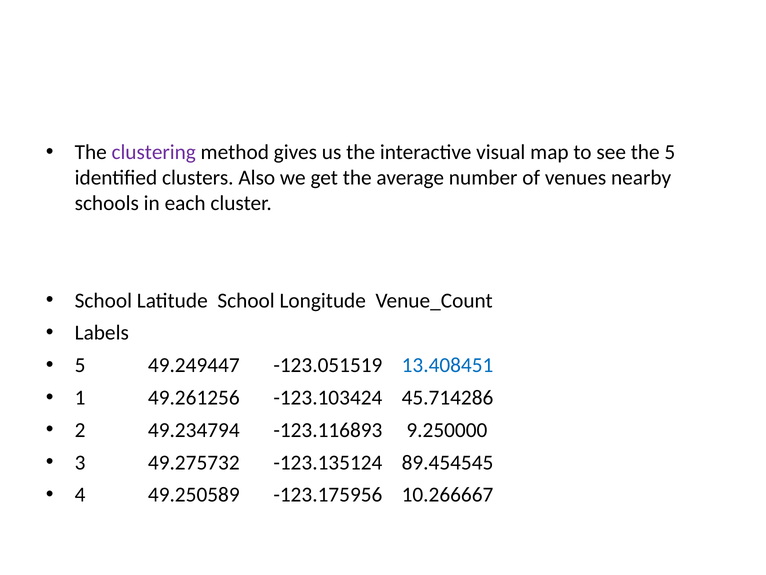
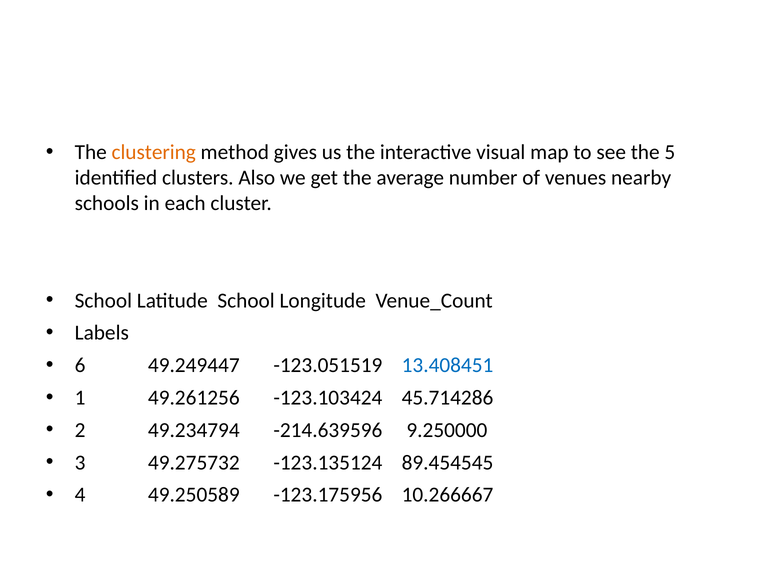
clustering colour: purple -> orange
5 at (80, 365): 5 -> 6
-123.116893: -123.116893 -> -214.639596
